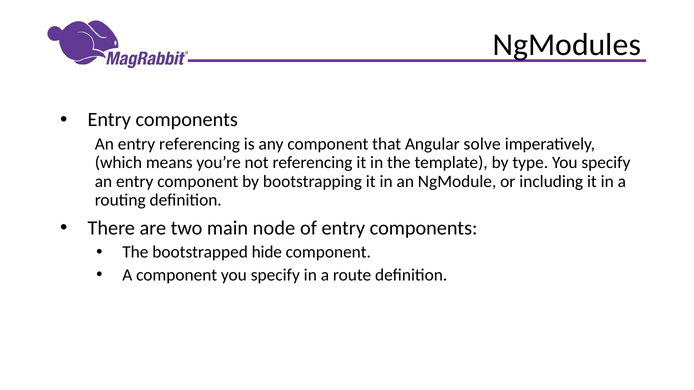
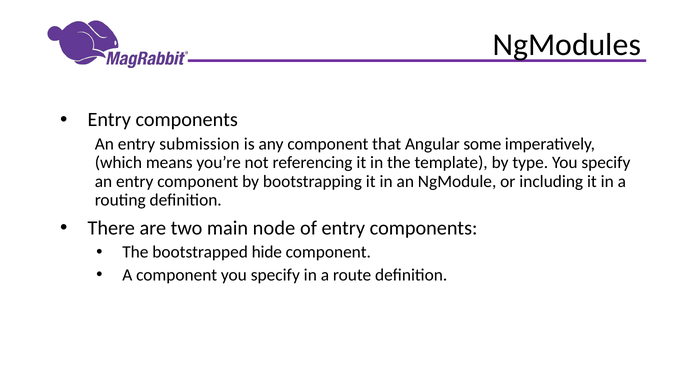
entry referencing: referencing -> submission
solve: solve -> some
